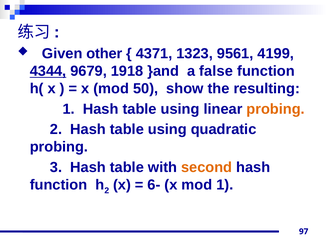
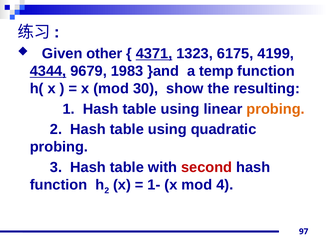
4371 underline: none -> present
9561: 9561 -> 6175
1918: 1918 -> 1983
false: false -> temp
50: 50 -> 30
second colour: orange -> red
6-: 6- -> 1-
mod 1: 1 -> 4
